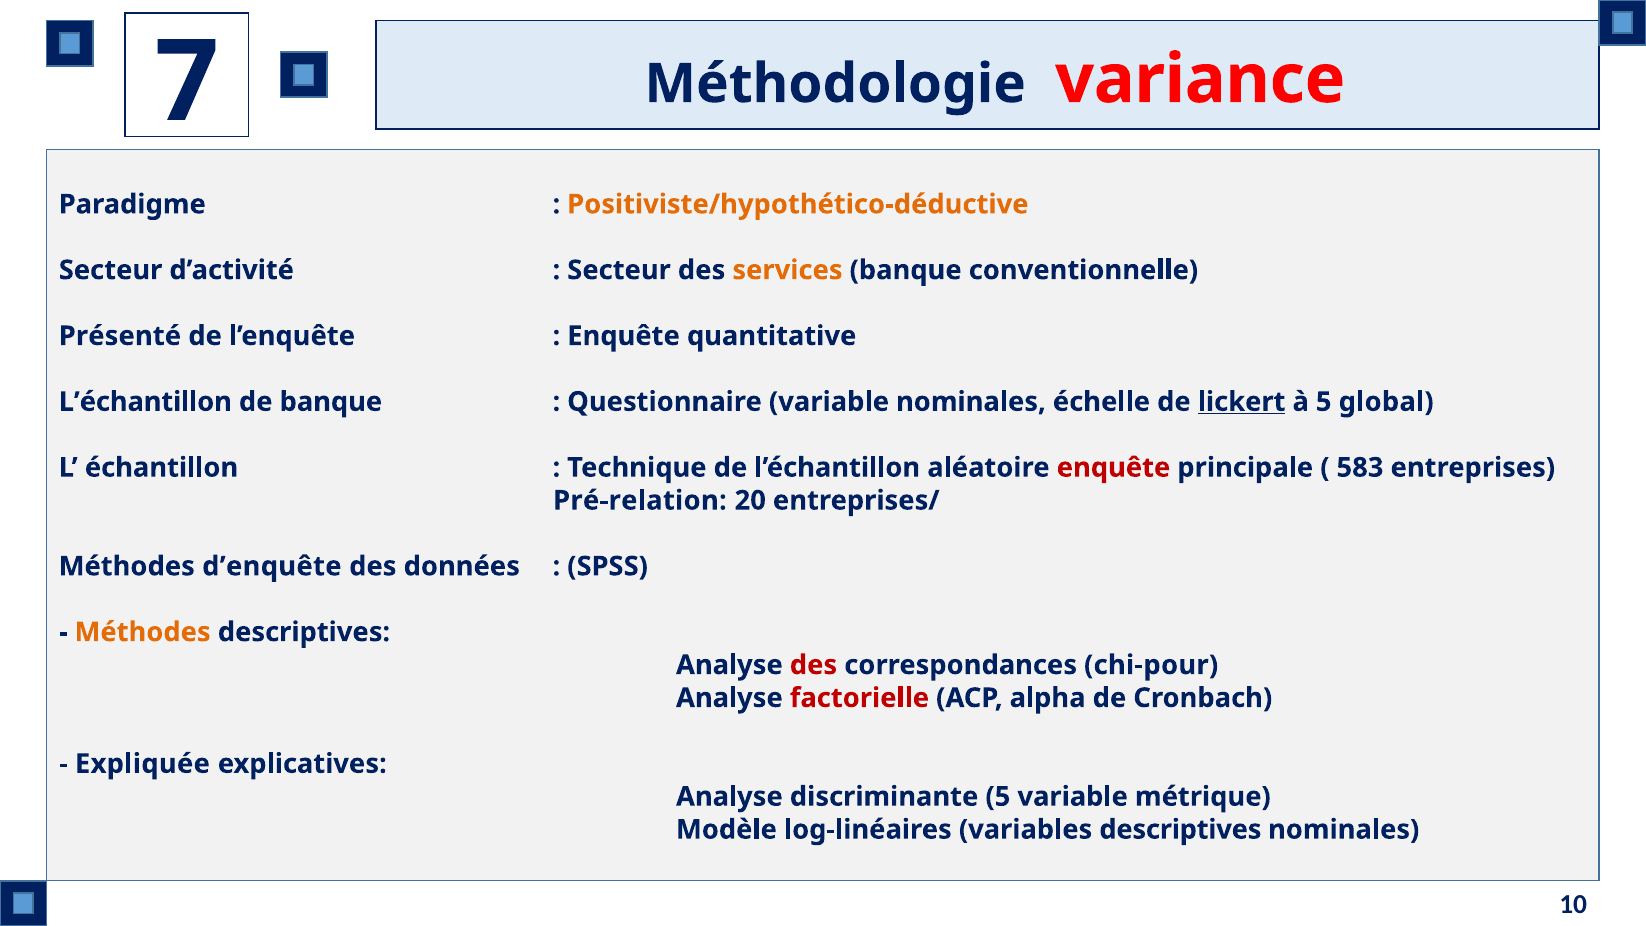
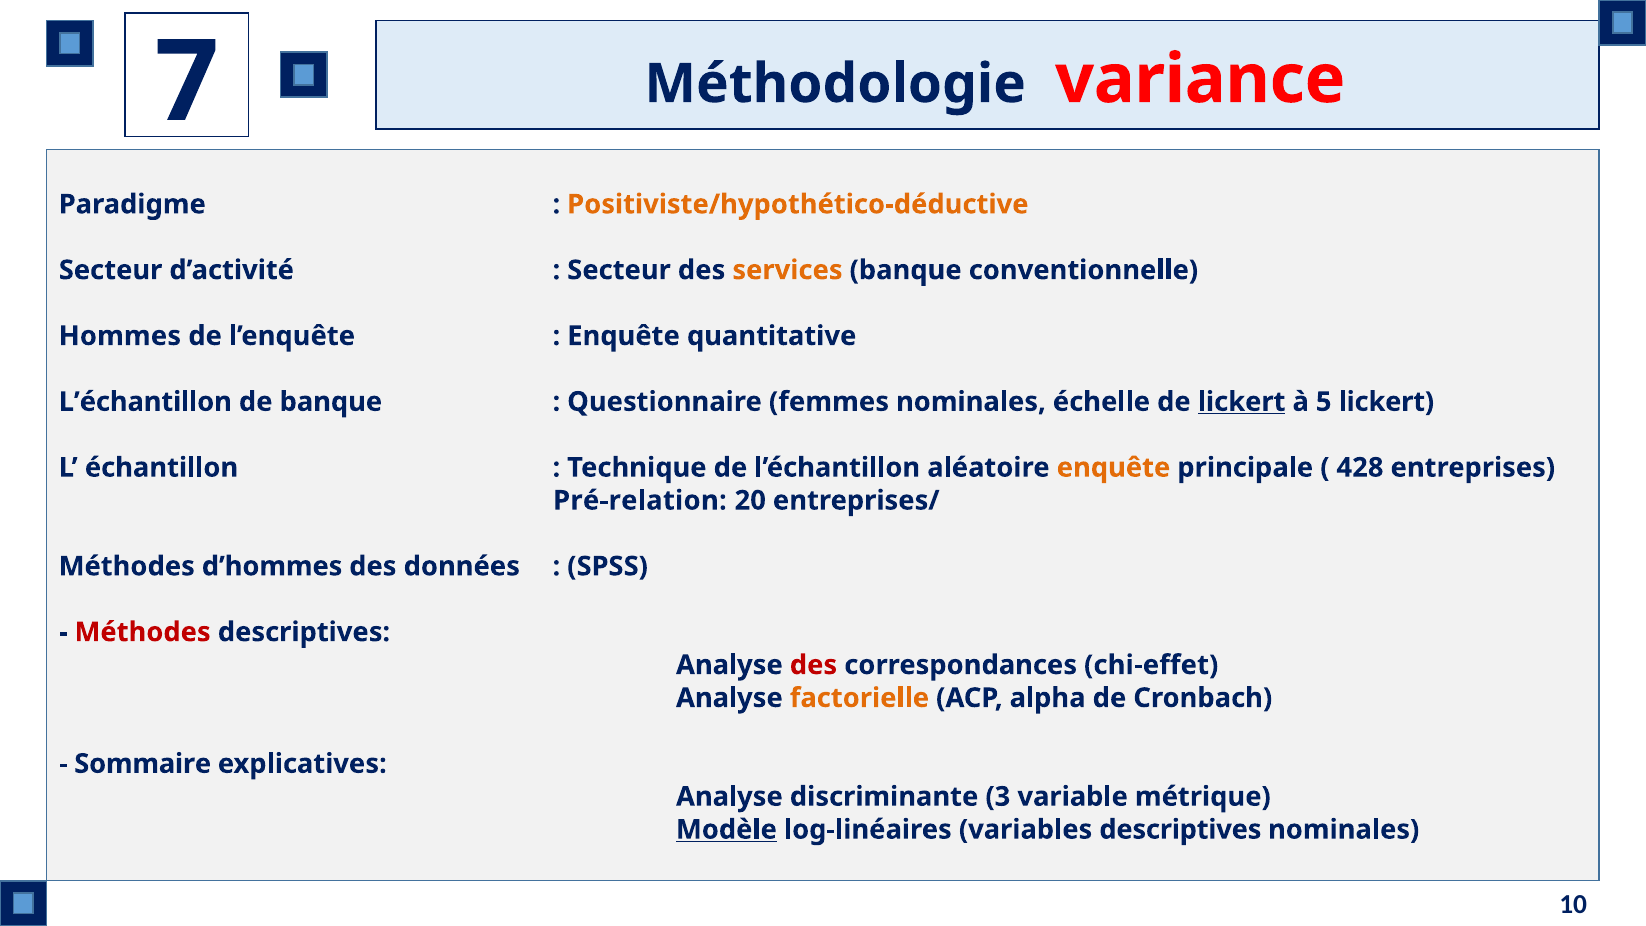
Présenté: Présenté -> Hommes
Questionnaire variable: variable -> femmes
5 global: global -> lickert
enquête at (1114, 468) colour: red -> orange
583: 583 -> 428
d’enquête: d’enquête -> d’hommes
Méthodes at (143, 632) colour: orange -> red
chi-pour: chi-pour -> chi-effet
factorielle colour: red -> orange
Expliquée: Expliquée -> Sommaire
discriminante 5: 5 -> 3
Modèle underline: none -> present
